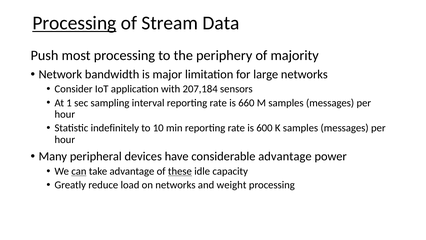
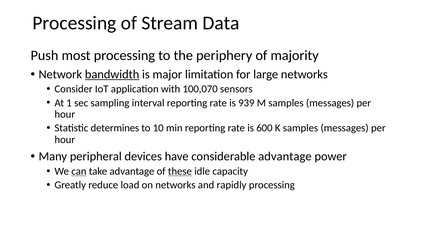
Processing at (74, 23) underline: present -> none
bandwidth underline: none -> present
207,184: 207,184 -> 100,070
660: 660 -> 939
indefinitely: indefinitely -> determines
weight: weight -> rapidly
